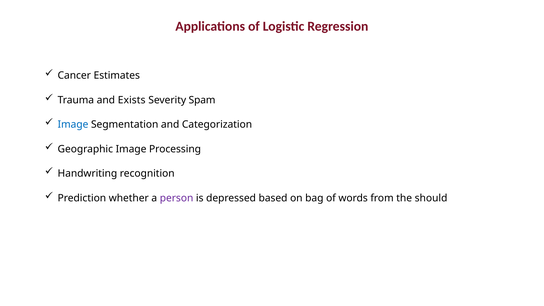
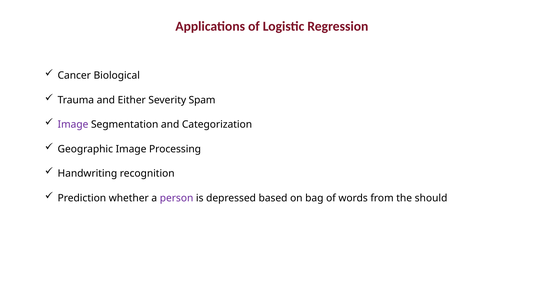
Estimates: Estimates -> Biological
Exists: Exists -> Either
Image at (73, 125) colour: blue -> purple
